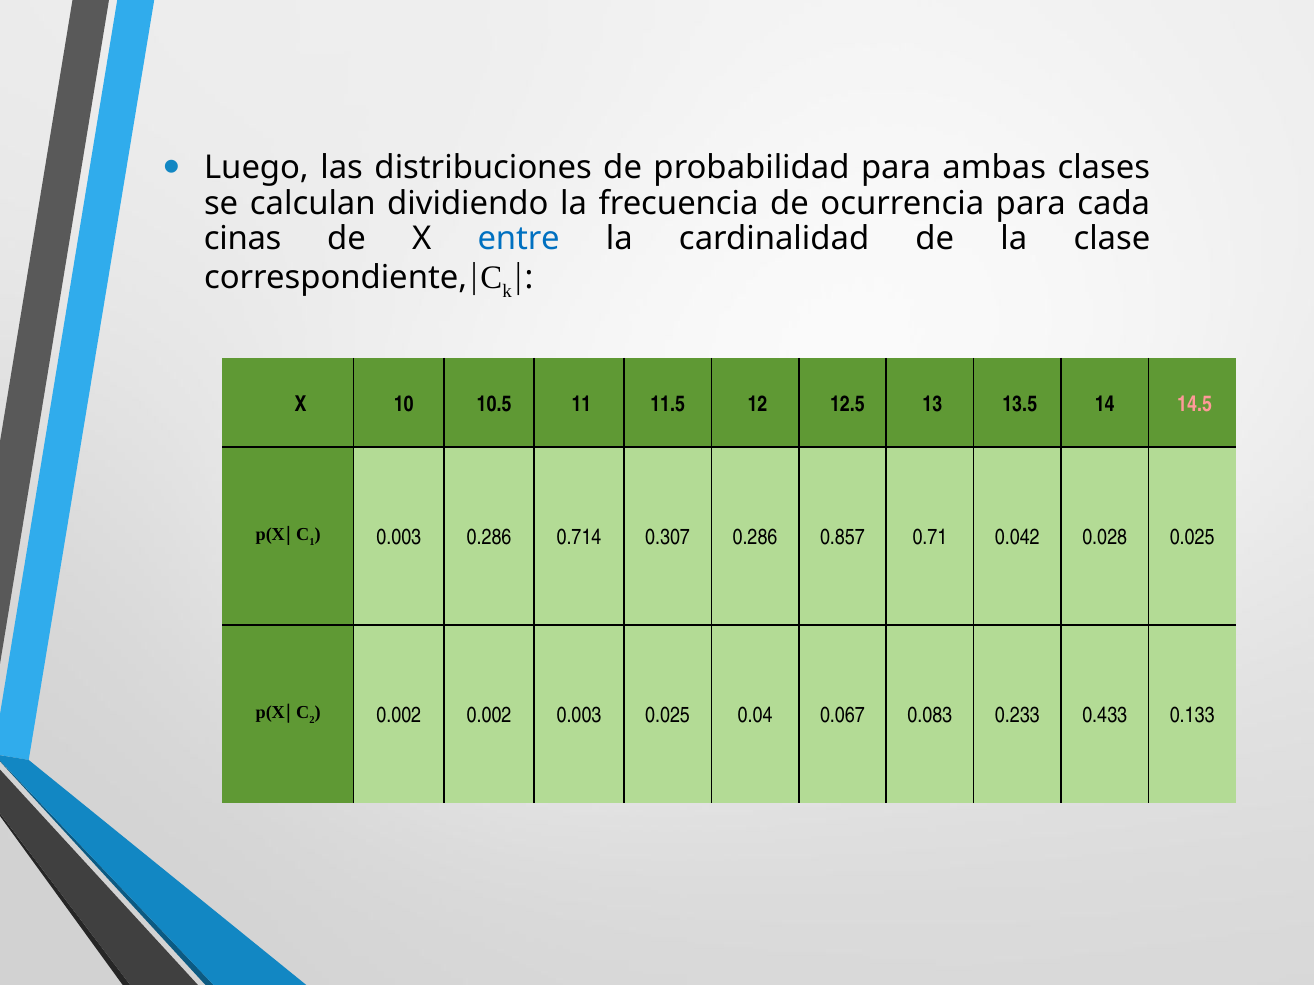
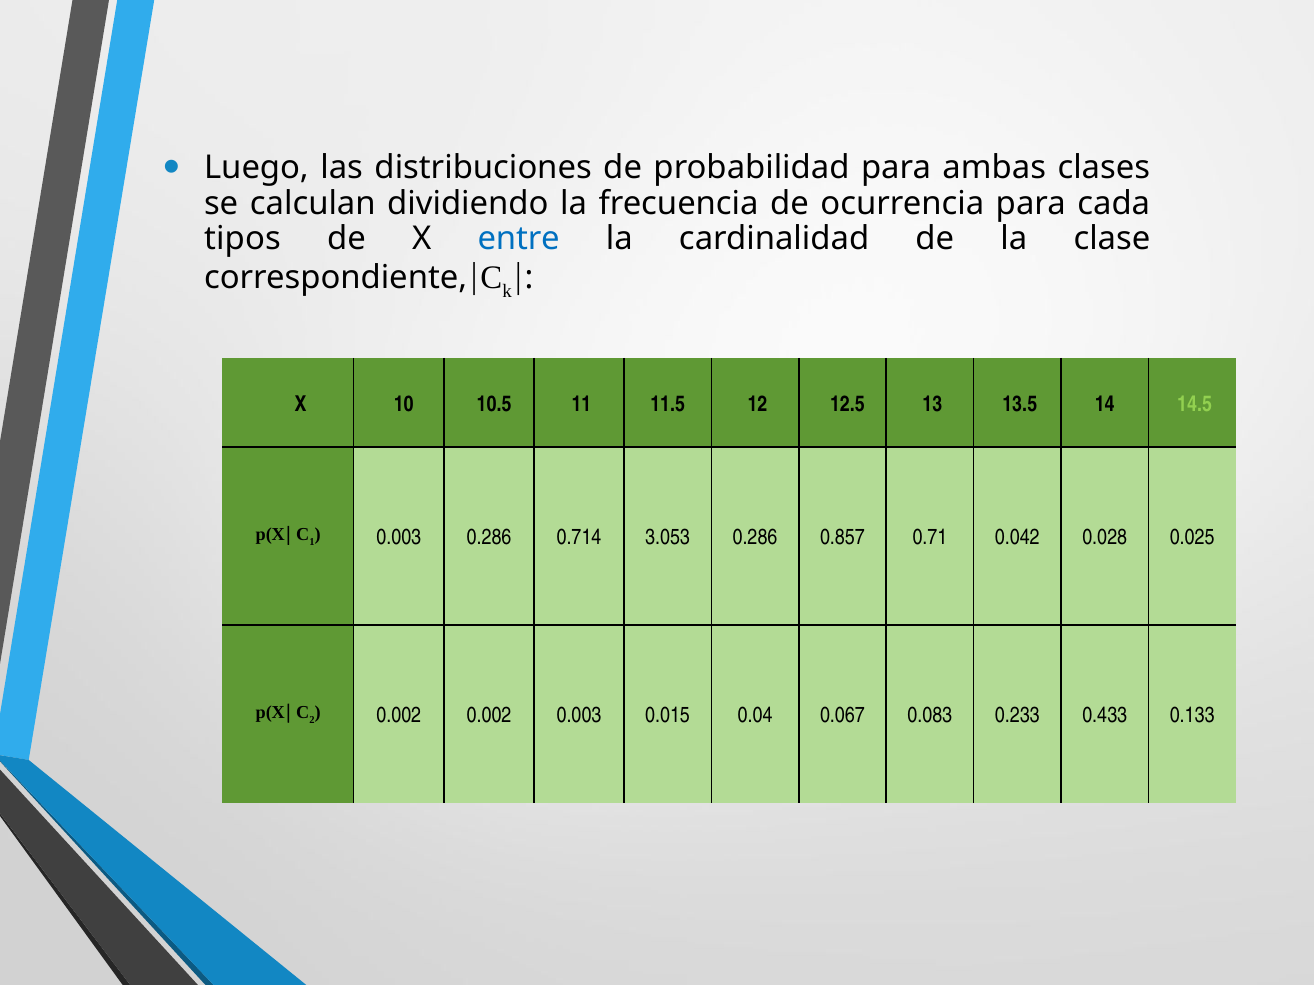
cinas: cinas -> tipos
14.5 colour: pink -> light green
0.307: 0.307 -> 3.053
0.003 0.025: 0.025 -> 0.015
